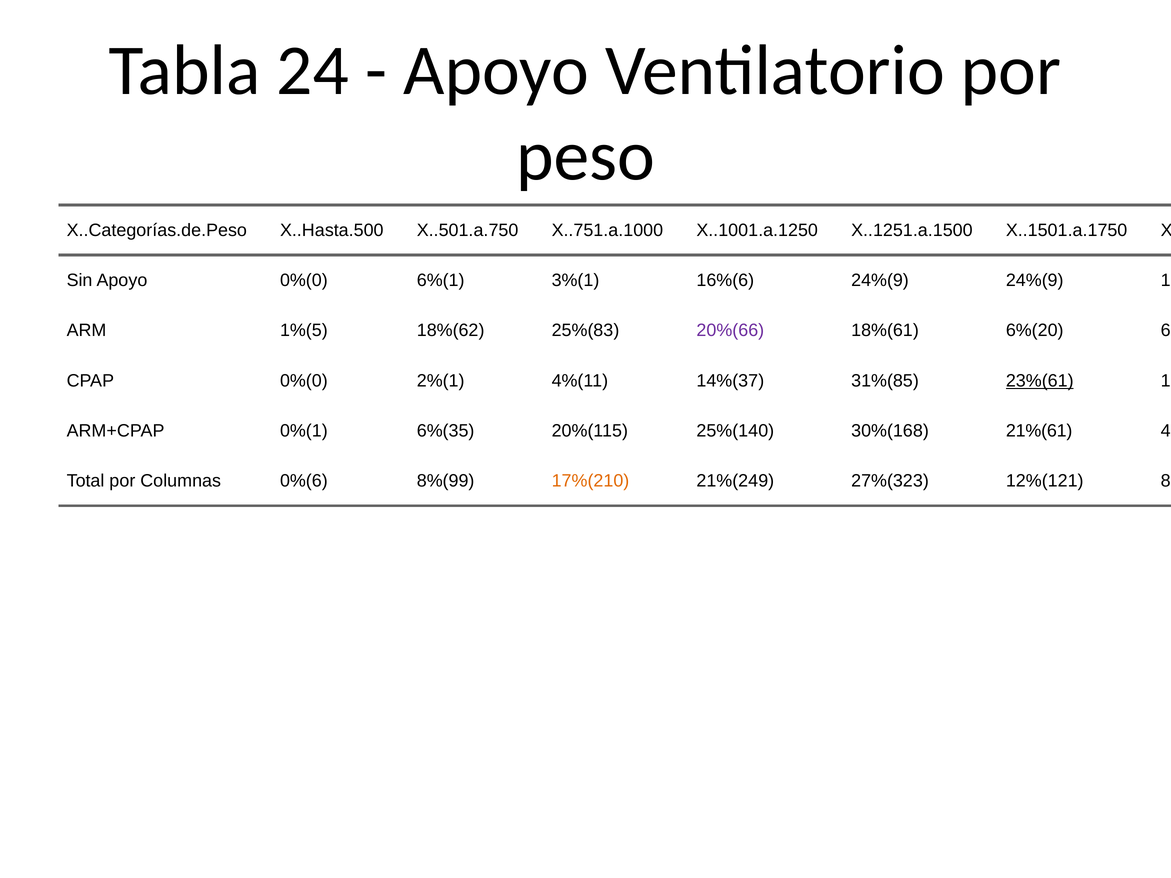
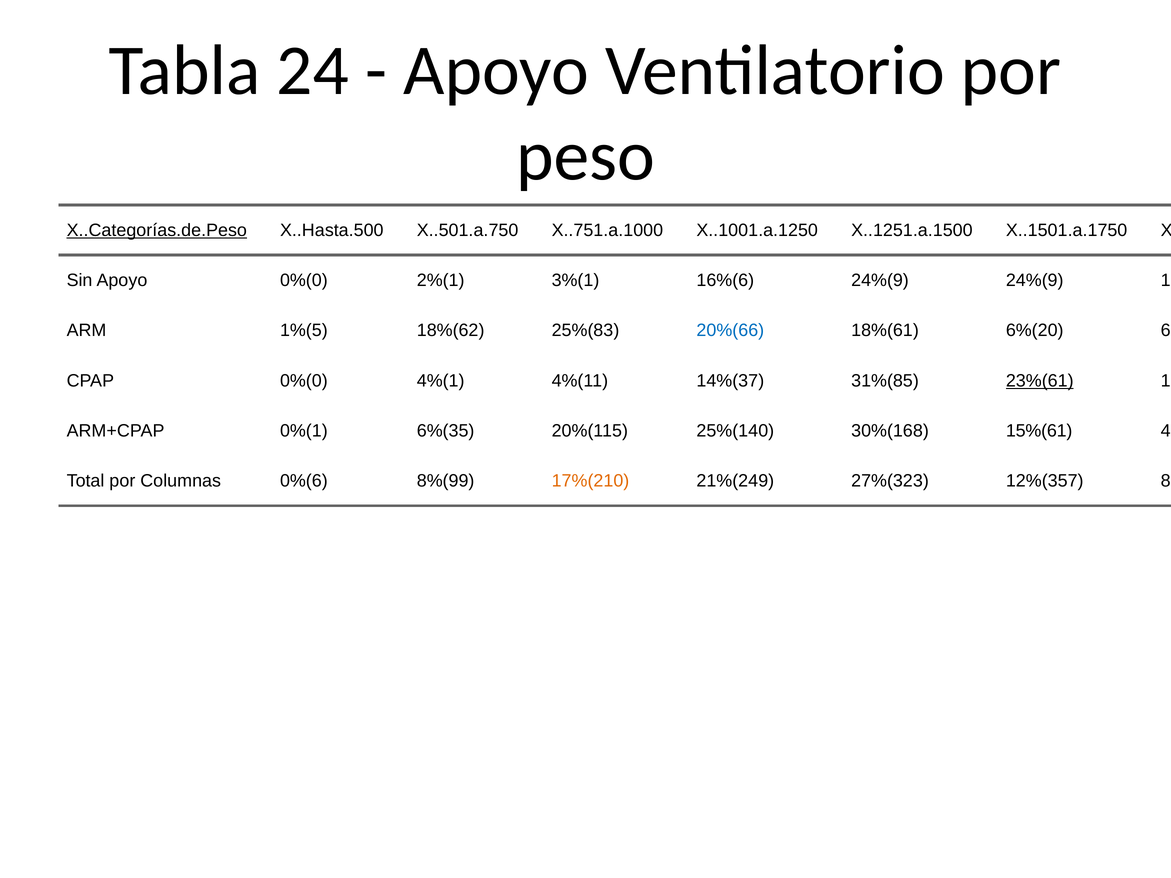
X..Categorías.de.Peso underline: none -> present
6%(1: 6%(1 -> 2%(1
20%(66 colour: purple -> blue
2%(1: 2%(1 -> 4%(1
21%(61: 21%(61 -> 15%(61
12%(121: 12%(121 -> 12%(357
